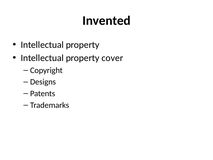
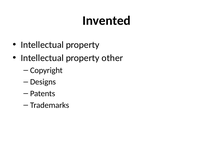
cover: cover -> other
